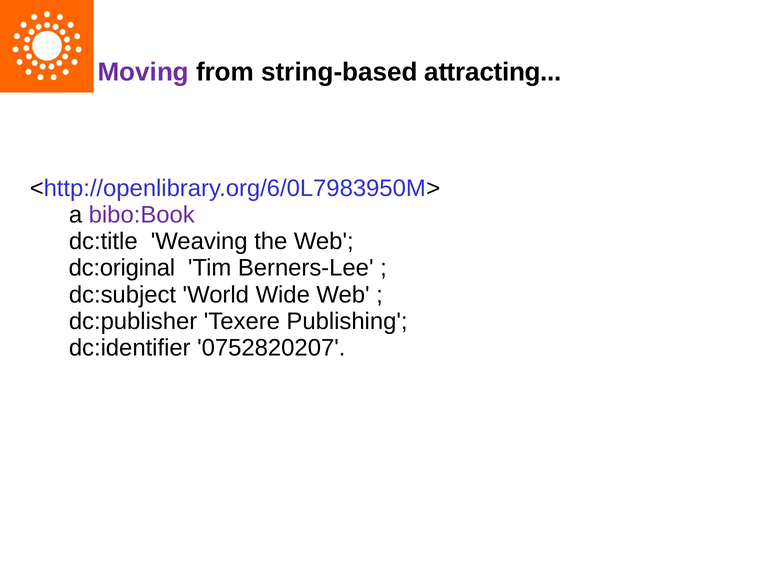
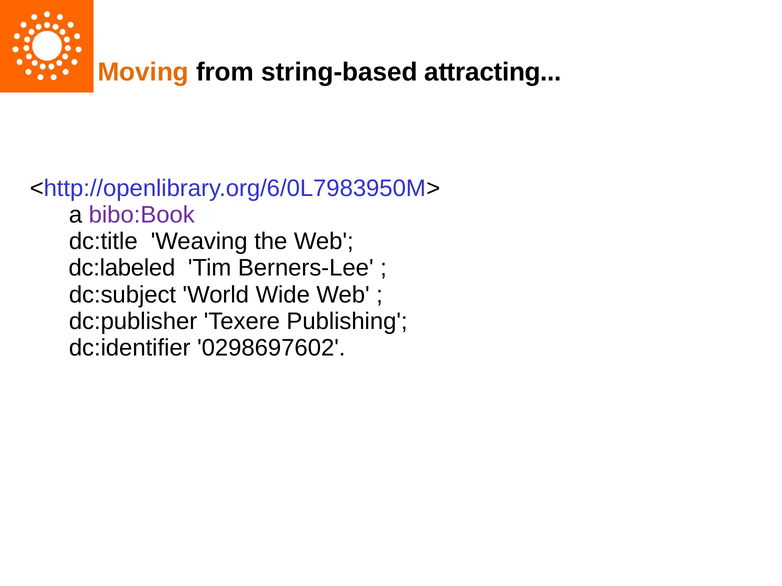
Moving colour: purple -> orange
dc:original: dc:original -> dc:labeled
0752820207: 0752820207 -> 0298697602
